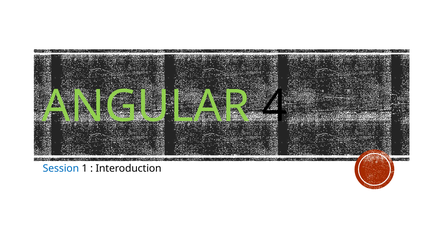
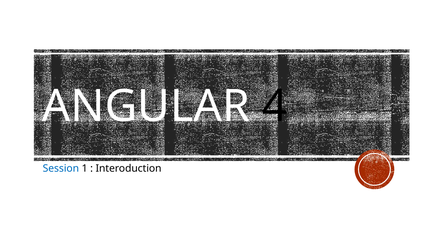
ANGULAR colour: light green -> white
